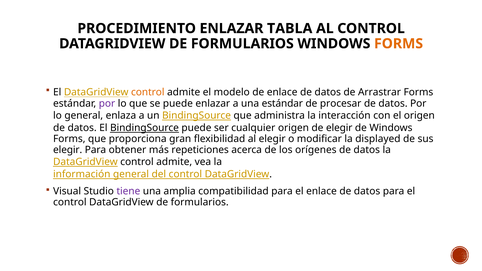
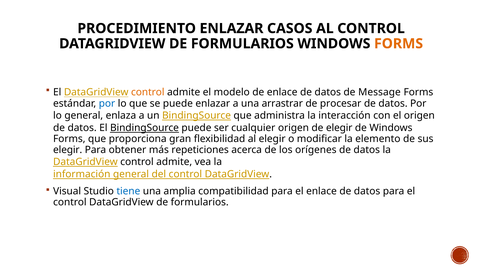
TABLA: TABLA -> CASOS
Arrastrar: Arrastrar -> Message
por at (107, 103) colour: purple -> blue
una estándar: estándar -> arrastrar
displayed: displayed -> elemento
tiene colour: purple -> blue
